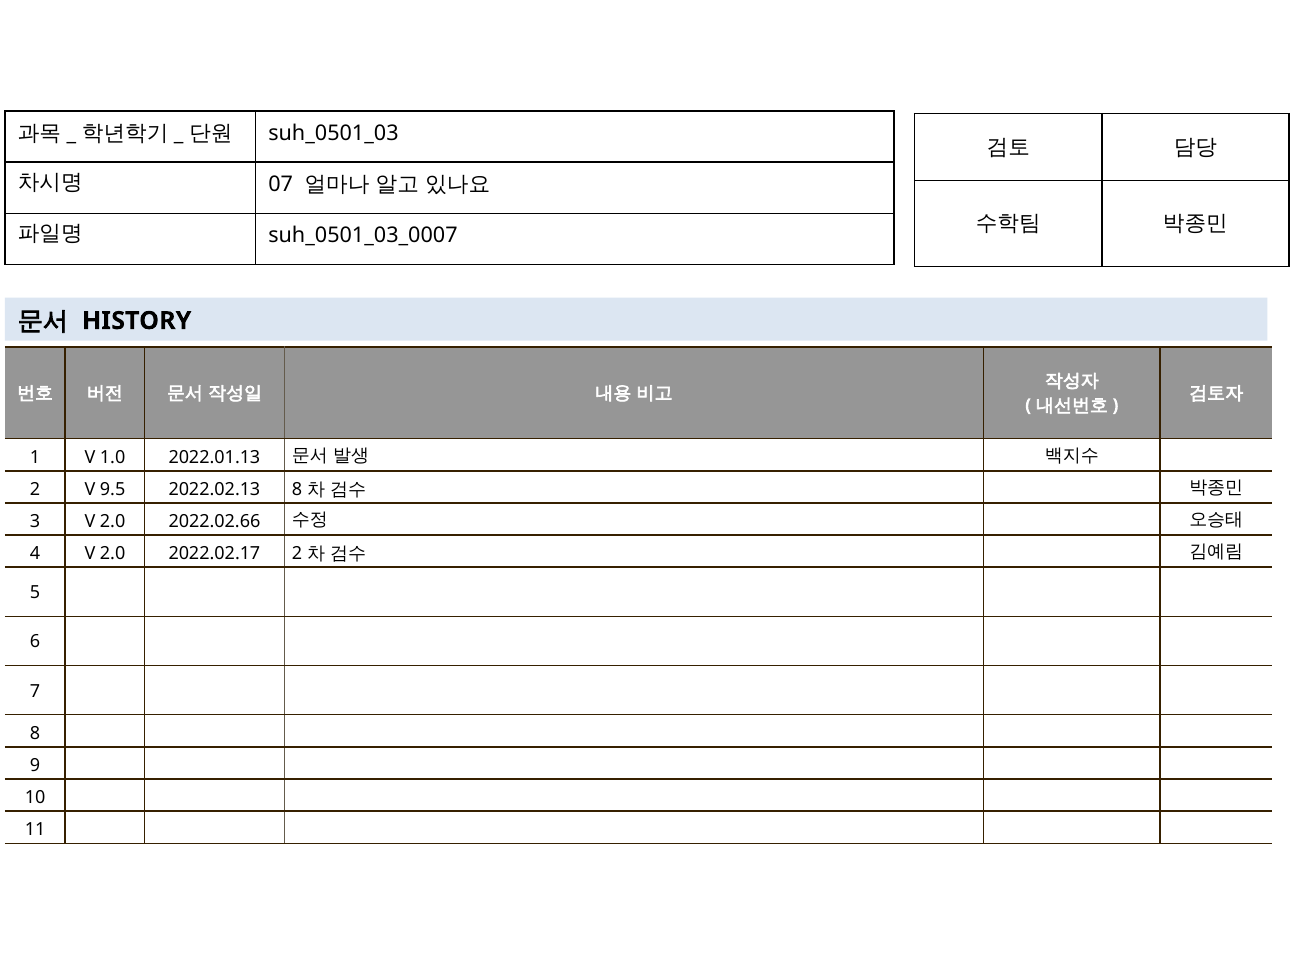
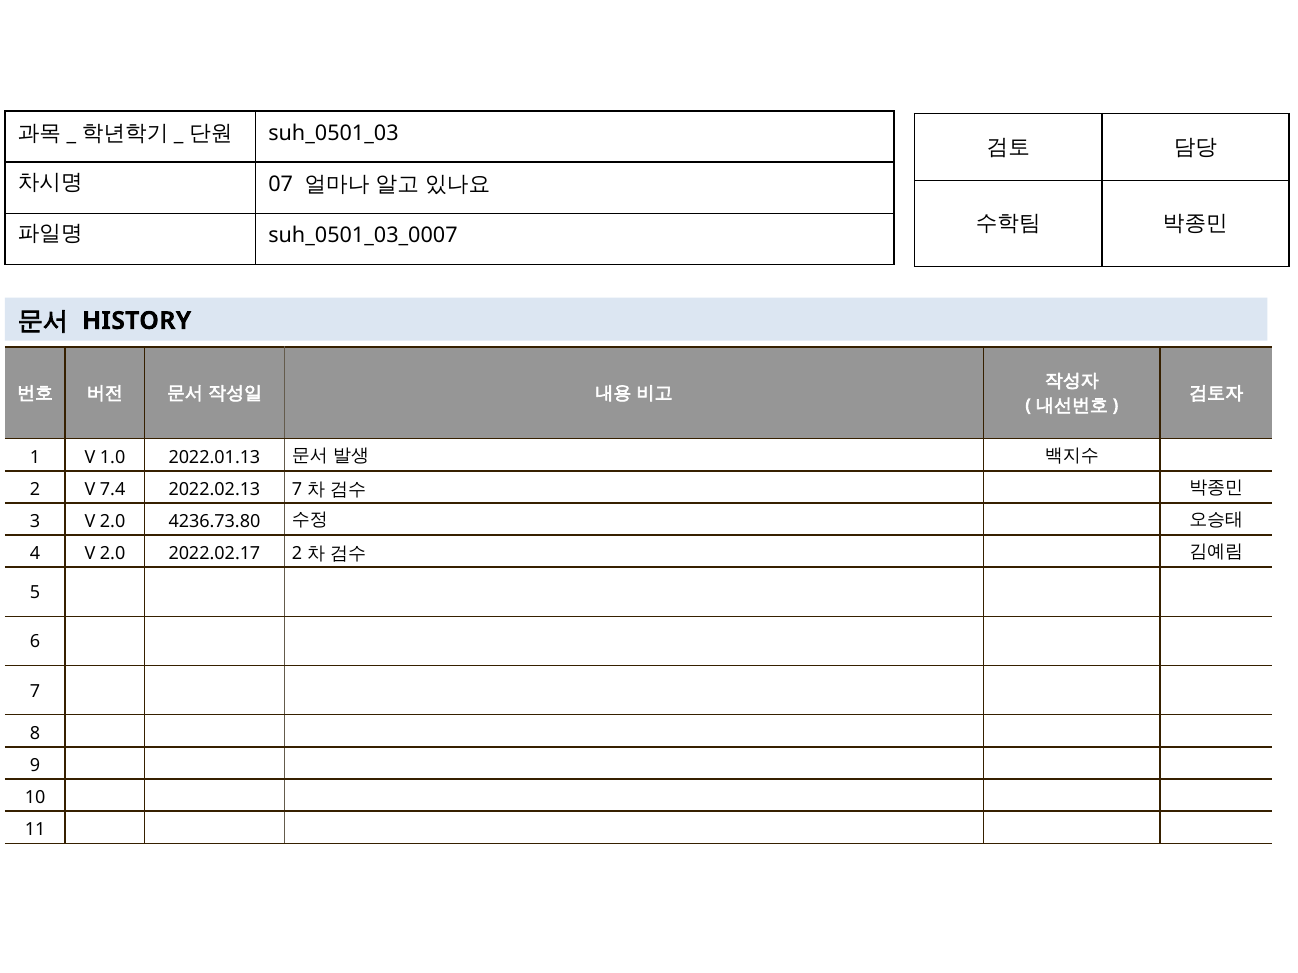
9.5: 9.5 -> 7.4
2022.02.13 8: 8 -> 7
2022.02.66: 2022.02.66 -> 4236.73.80
